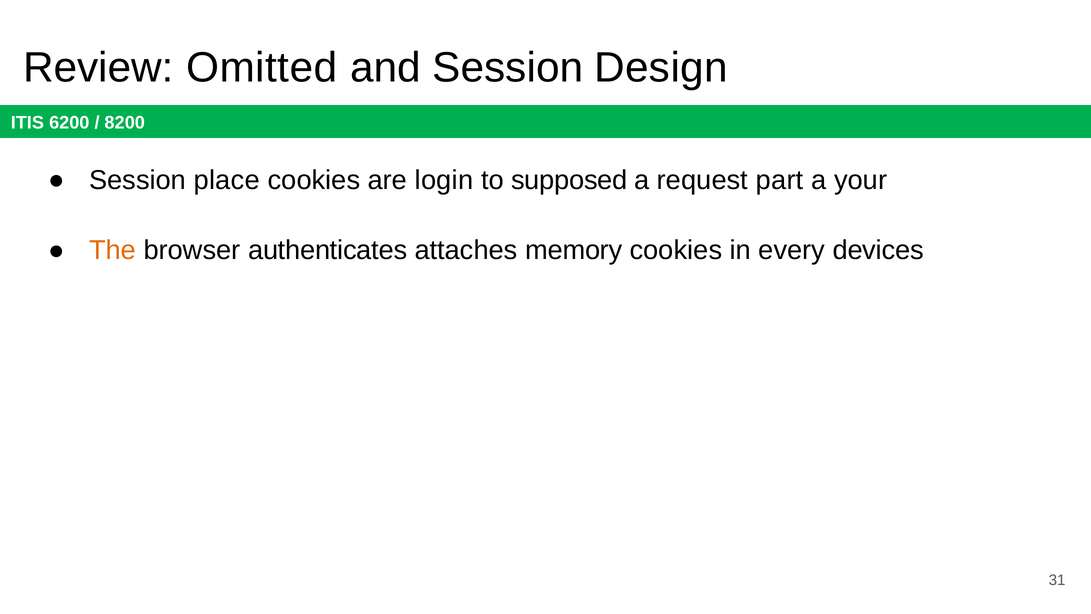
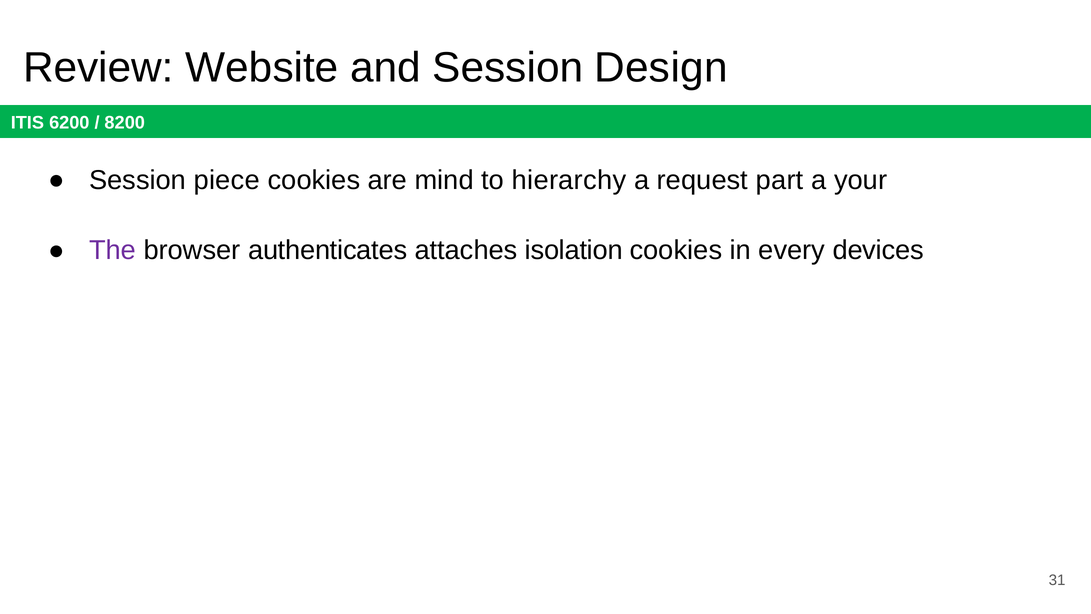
Omitted: Omitted -> Website
place: place -> piece
login: login -> mind
supposed: supposed -> hierarchy
The colour: orange -> purple
memory: memory -> isolation
